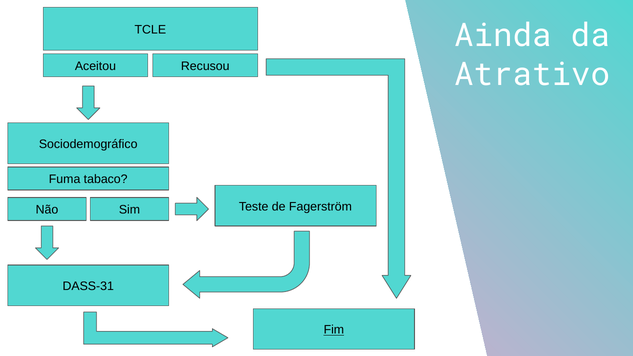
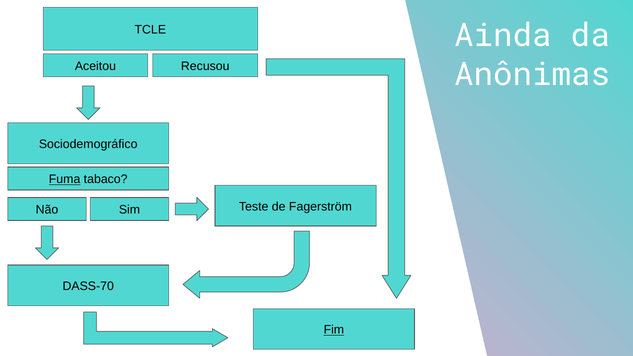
Atrativo: Atrativo -> Anônimas
Fuma underline: none -> present
DASS-31: DASS-31 -> DASS-70
